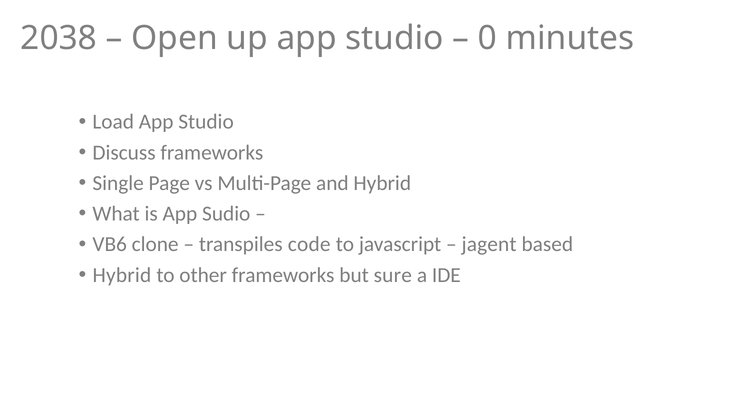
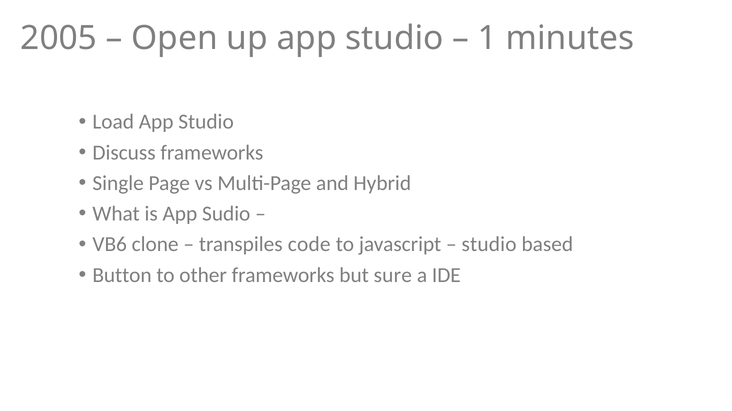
2038: 2038 -> 2005
0: 0 -> 1
jagent at (489, 245): jagent -> studio
Hybrid at (122, 276): Hybrid -> Button
